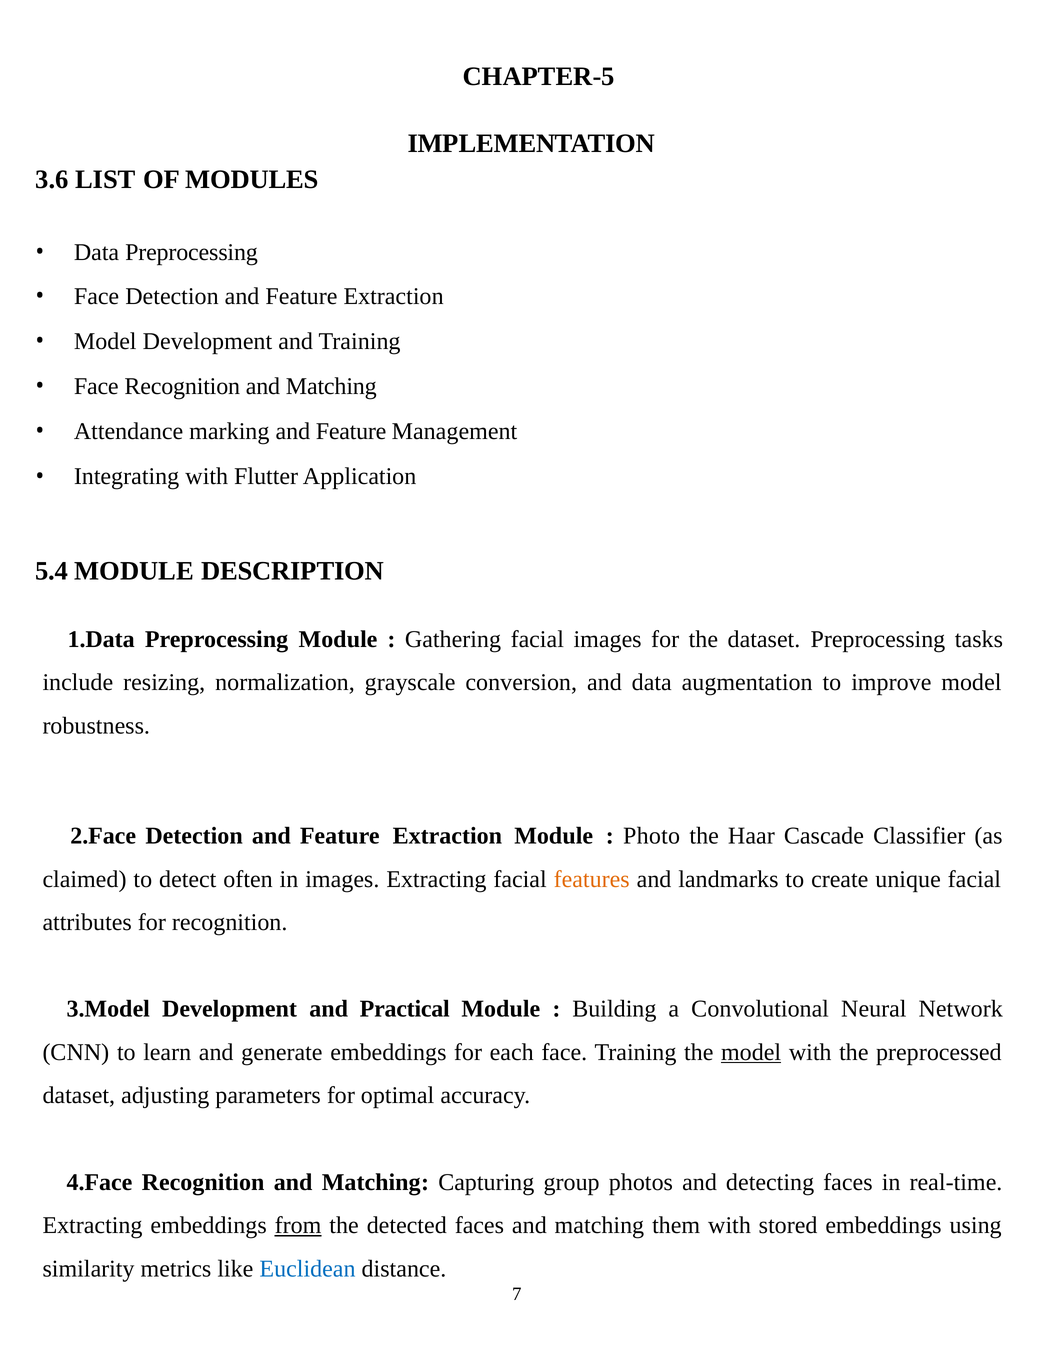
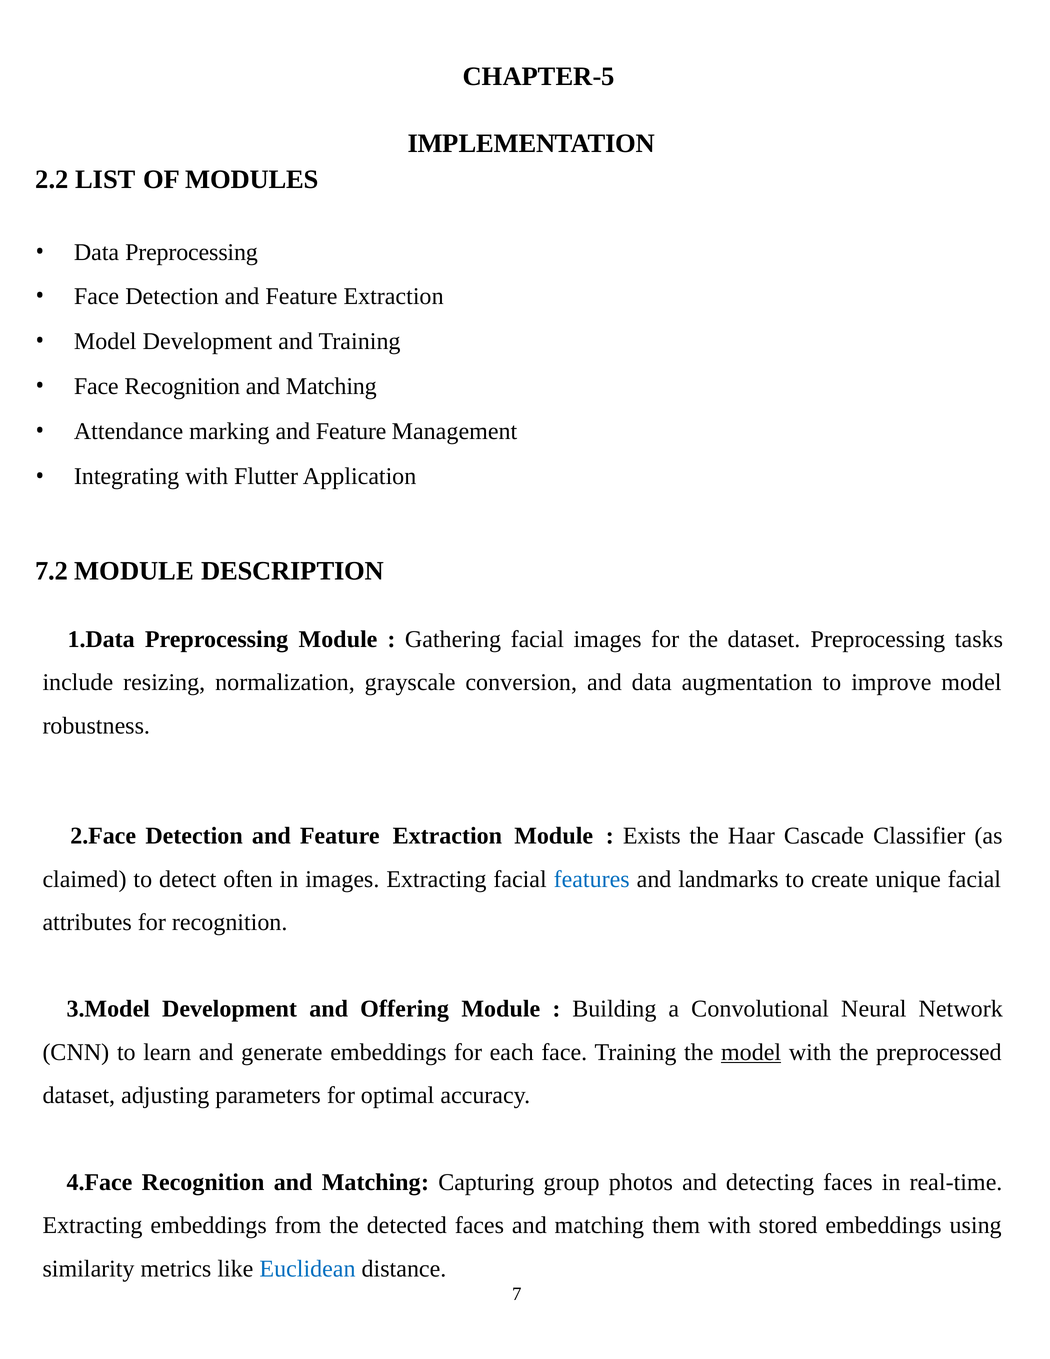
3.6: 3.6 -> 2.2
5.4: 5.4 -> 7.2
Photo: Photo -> Exists
features colour: orange -> blue
Practical: Practical -> Offering
from underline: present -> none
